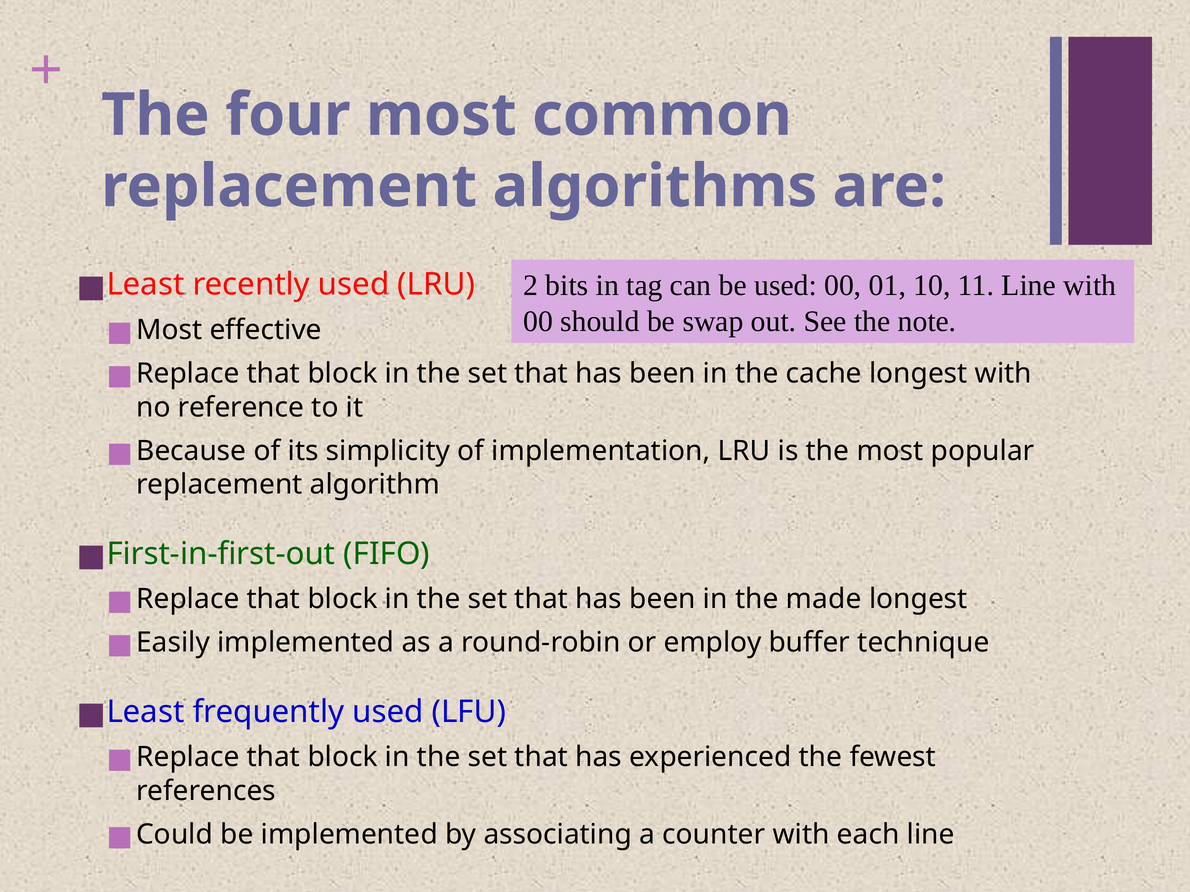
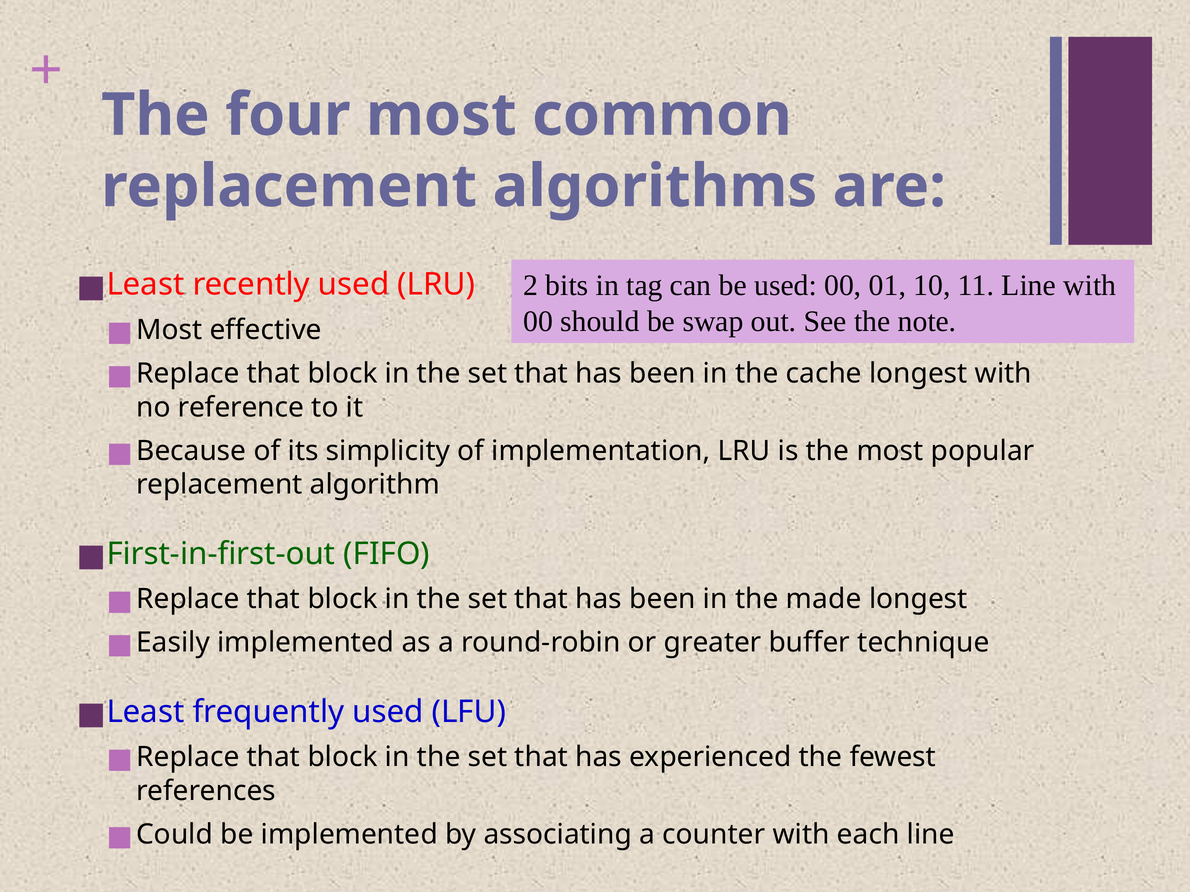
employ: employ -> greater
